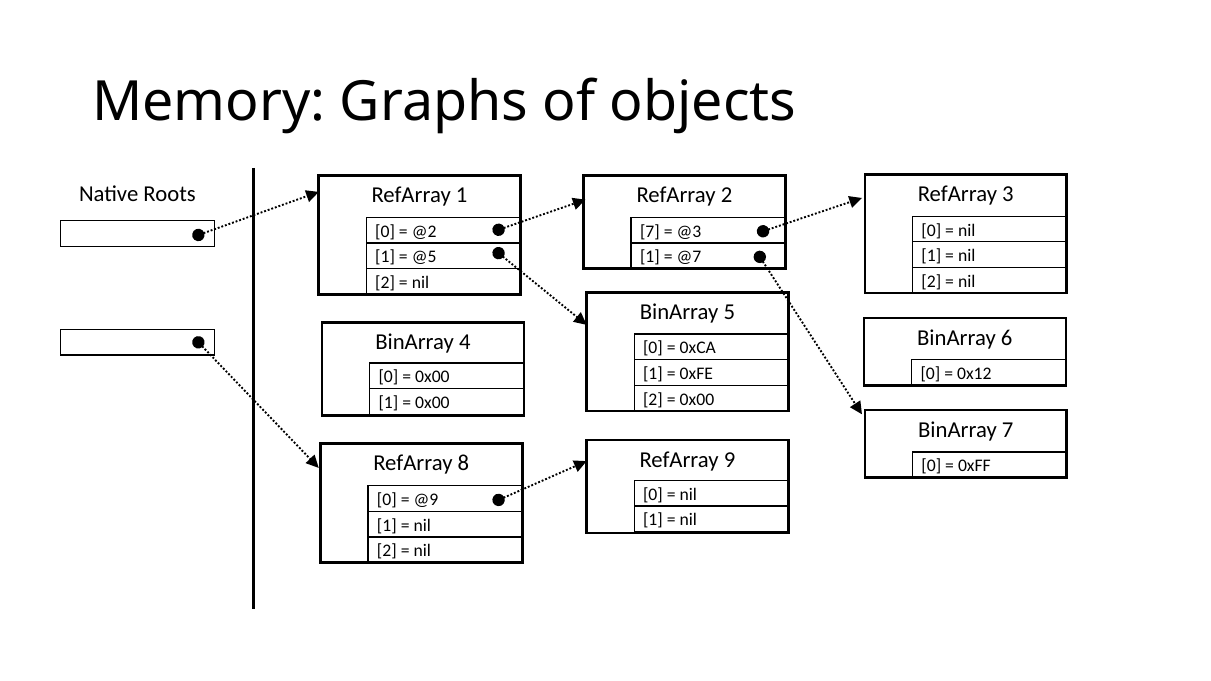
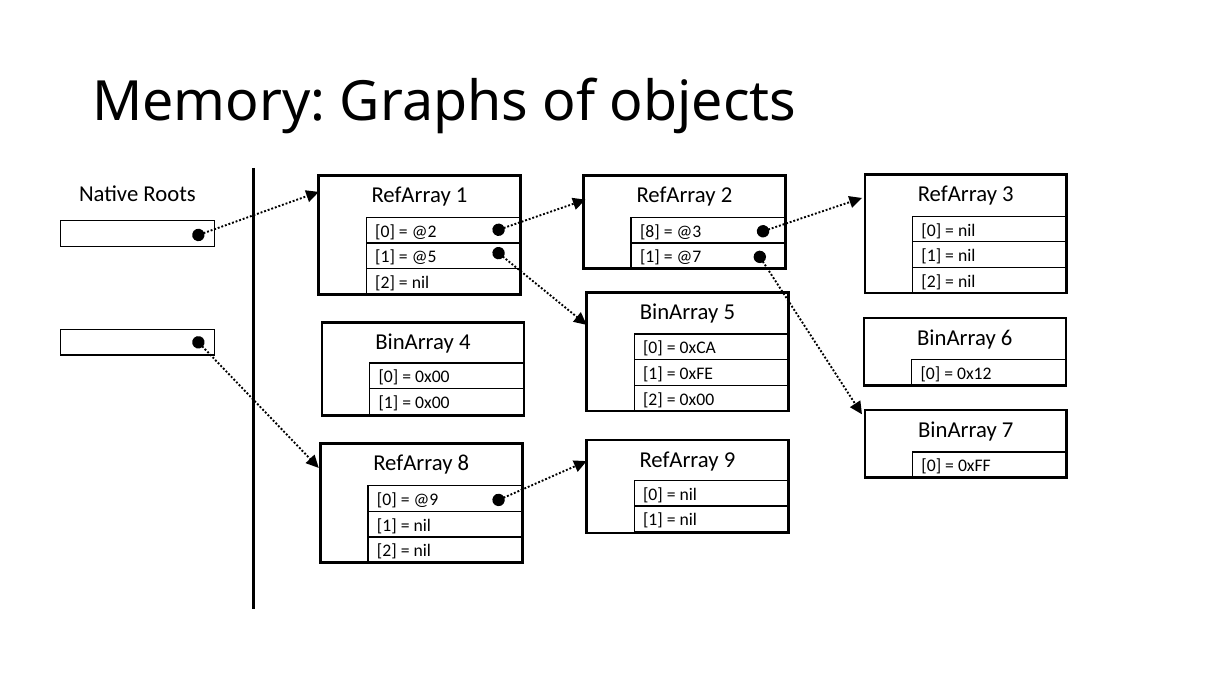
7 at (650, 232): 7 -> 8
